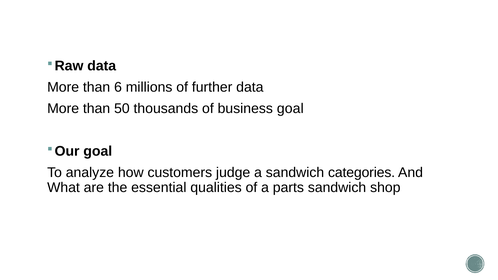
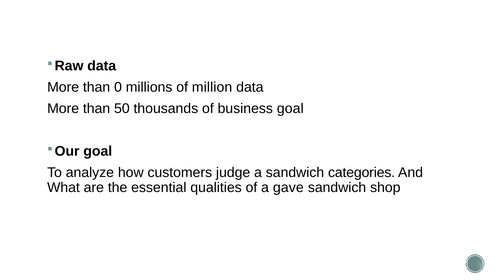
6: 6 -> 0
further: further -> million
parts: parts -> gave
